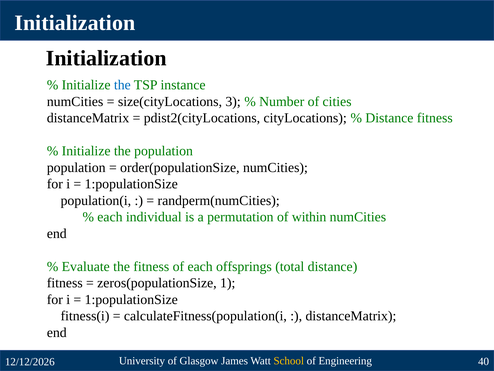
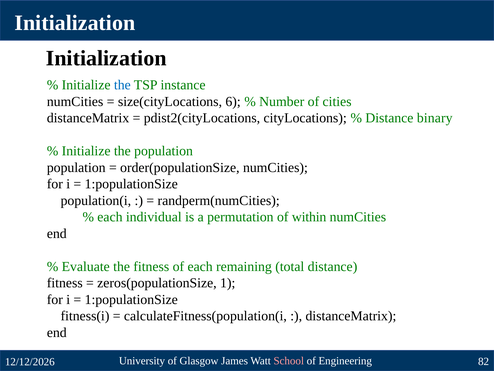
3: 3 -> 6
fitness at (435, 118): fitness -> binary
offsprings: offsprings -> remaining
School colour: yellow -> pink
40: 40 -> 82
